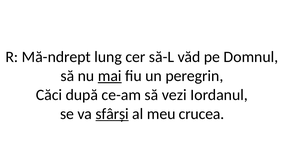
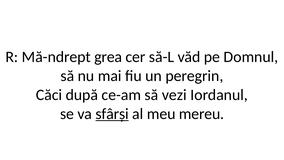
lung: lung -> grea
mai underline: present -> none
crucea: crucea -> mereu
